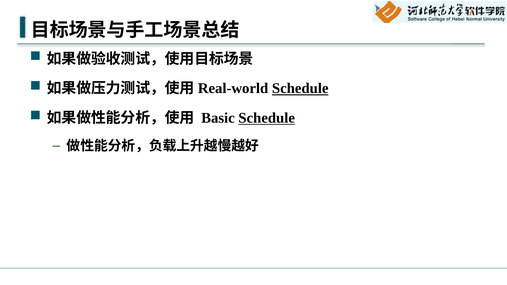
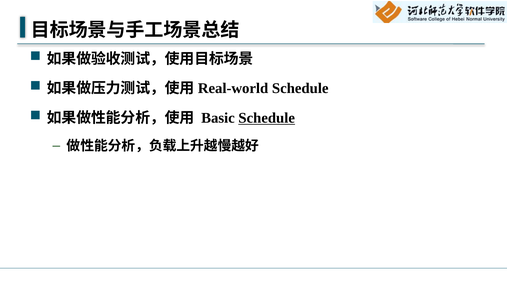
Schedule at (300, 88) underline: present -> none
